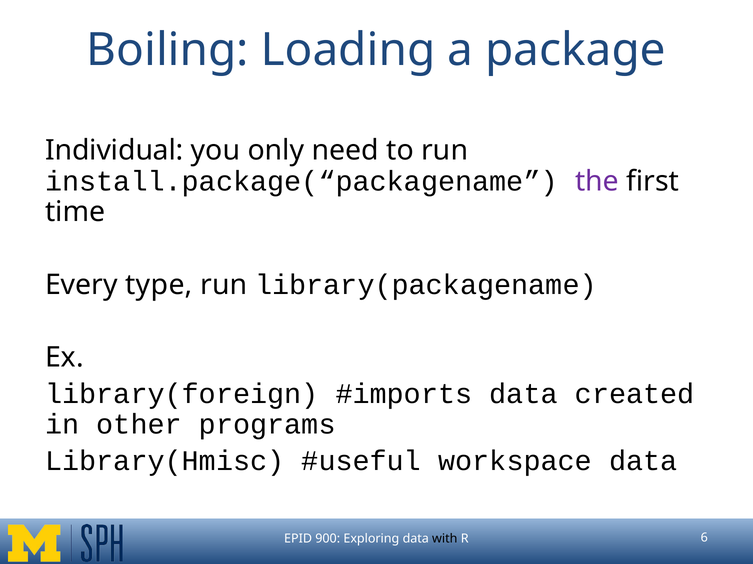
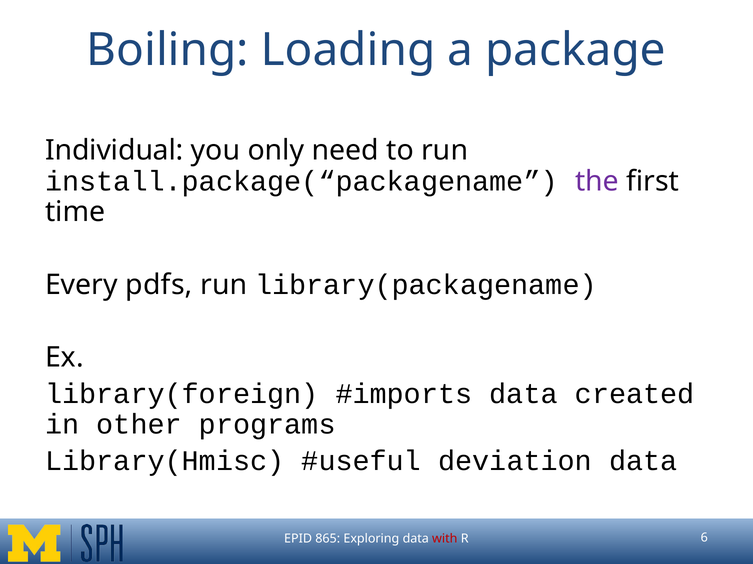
type: type -> pdfs
workspace: workspace -> deviation
900: 900 -> 865
with colour: black -> red
